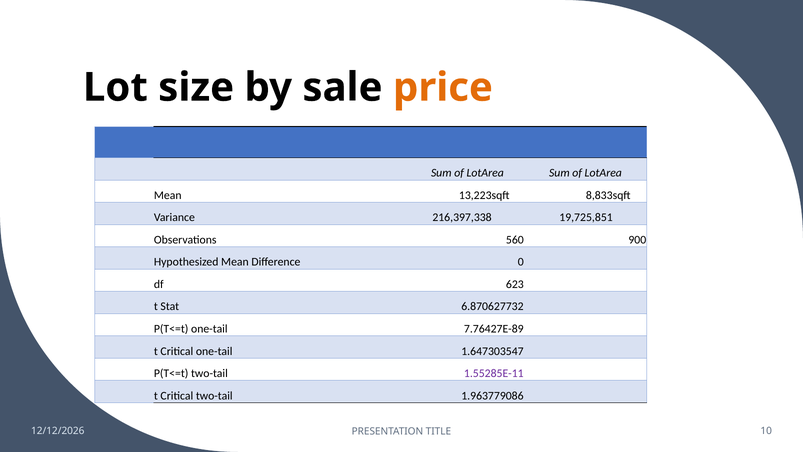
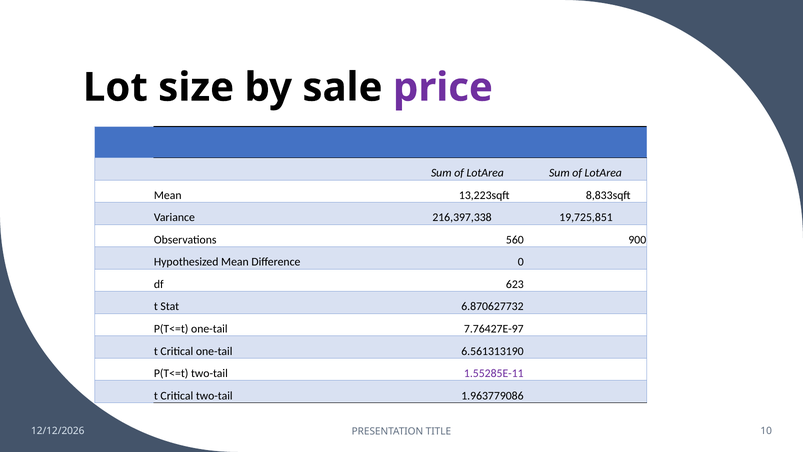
price colour: orange -> purple
7.76427E-89: 7.76427E-89 -> 7.76427E-97
1.647303547: 1.647303547 -> 6.561313190
